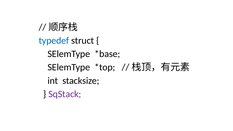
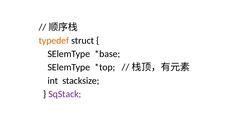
typedef colour: blue -> orange
